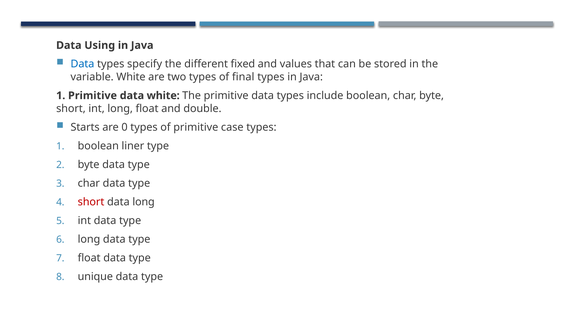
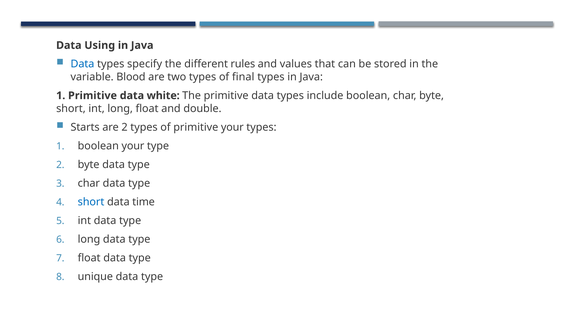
fixed: fixed -> rules
variable White: White -> Blood
are 0: 0 -> 2
primitive case: case -> your
boolean liner: liner -> your
short at (91, 202) colour: red -> blue
data long: long -> time
